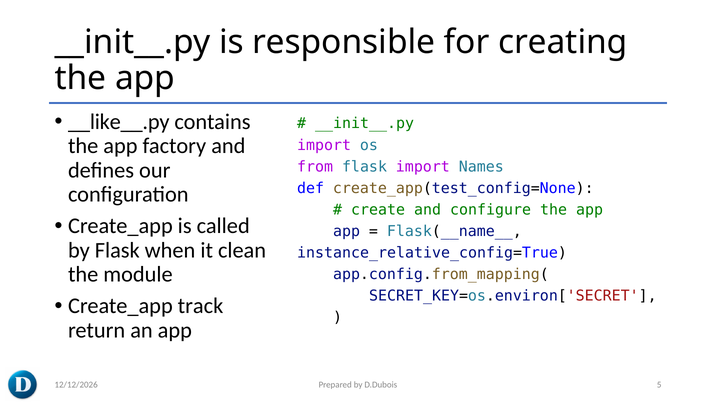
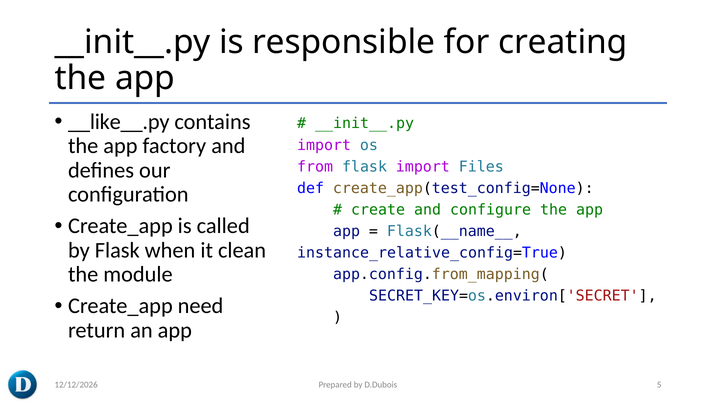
Names: Names -> Files
track: track -> need
